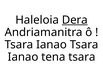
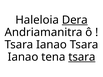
tsara at (82, 57) underline: none -> present
